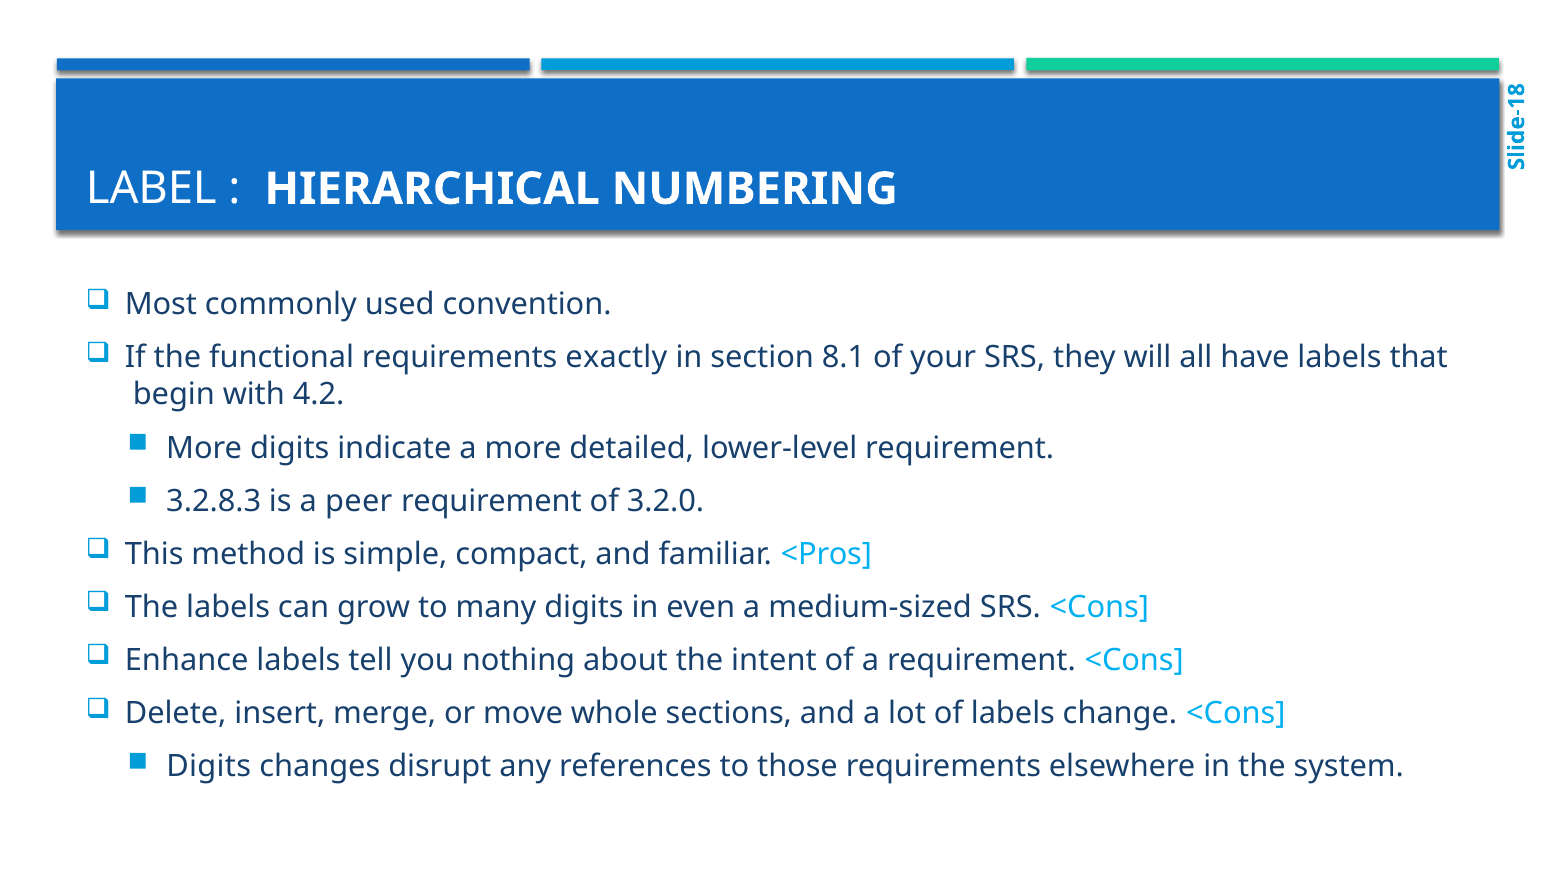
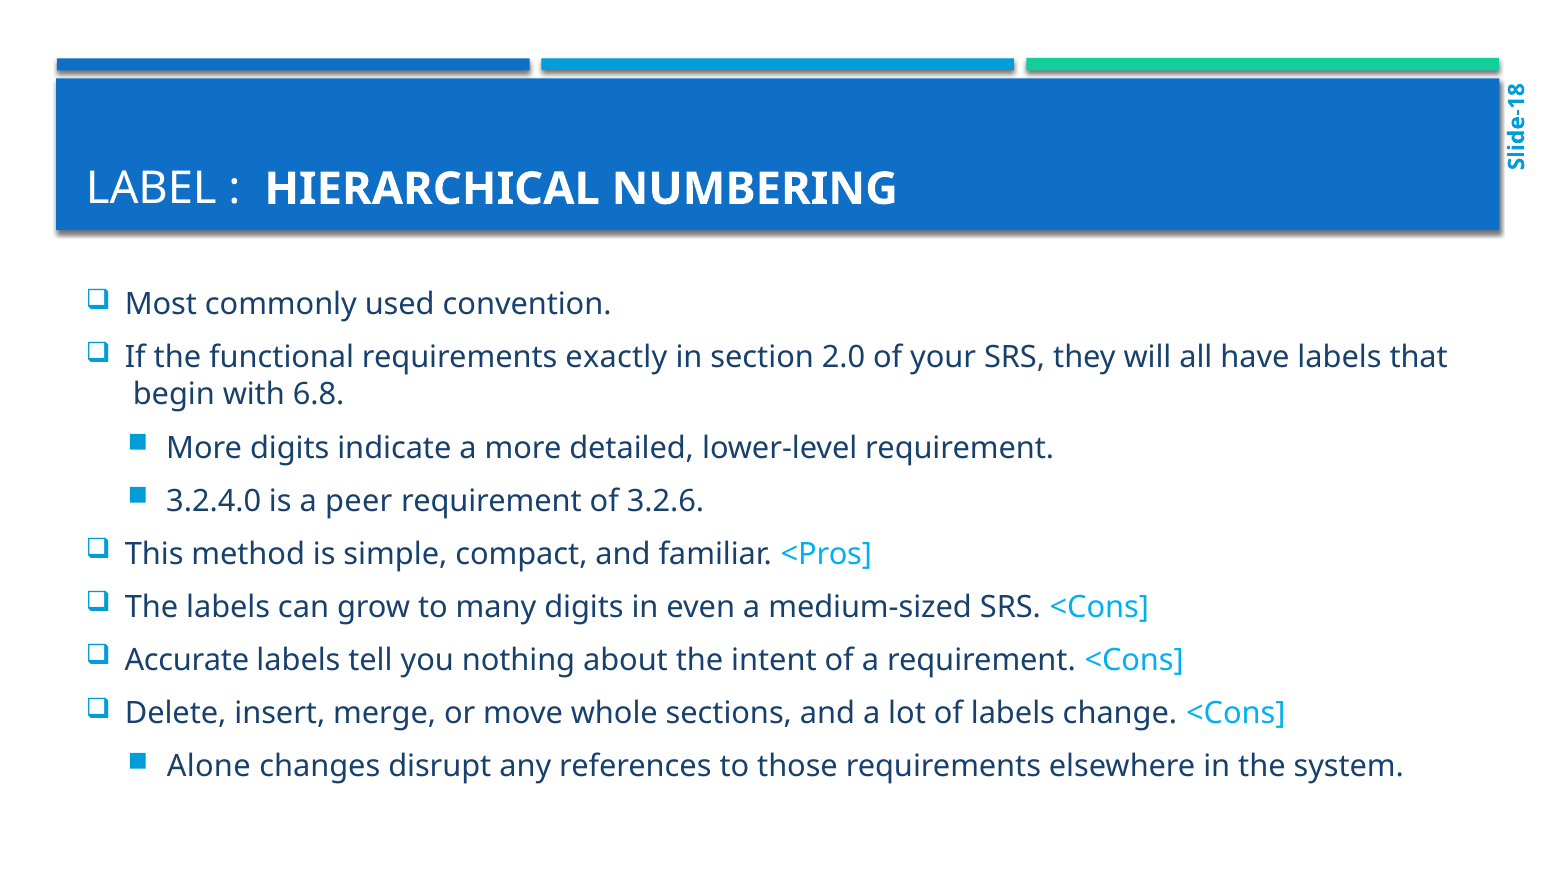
8.1: 8.1 -> 2.0
4.2: 4.2 -> 6.8
3.2.8.3: 3.2.8.3 -> 3.2.4.0
3.2.0: 3.2.0 -> 3.2.6
Enhance: Enhance -> Accurate
Digits at (209, 767): Digits -> Alone
